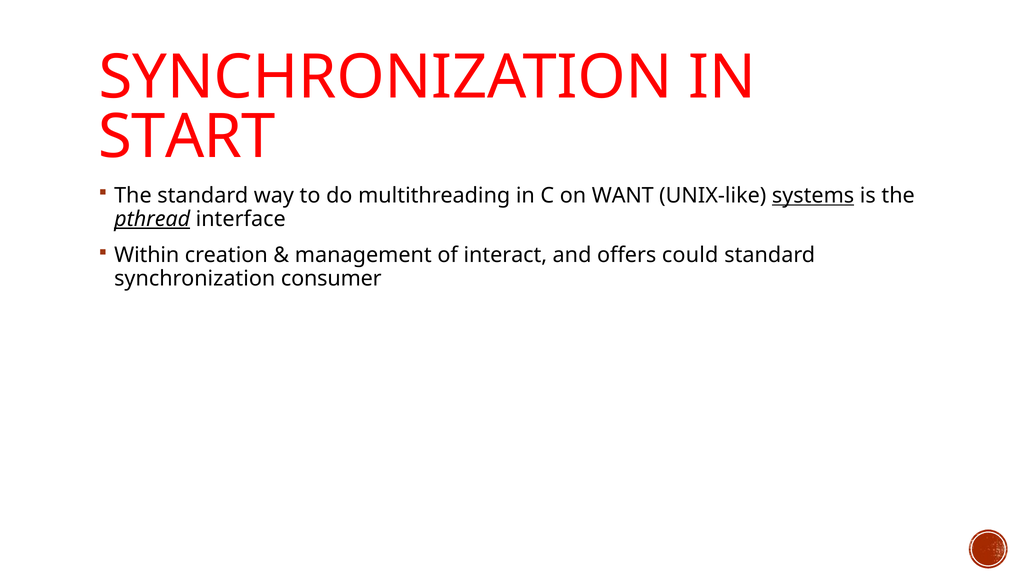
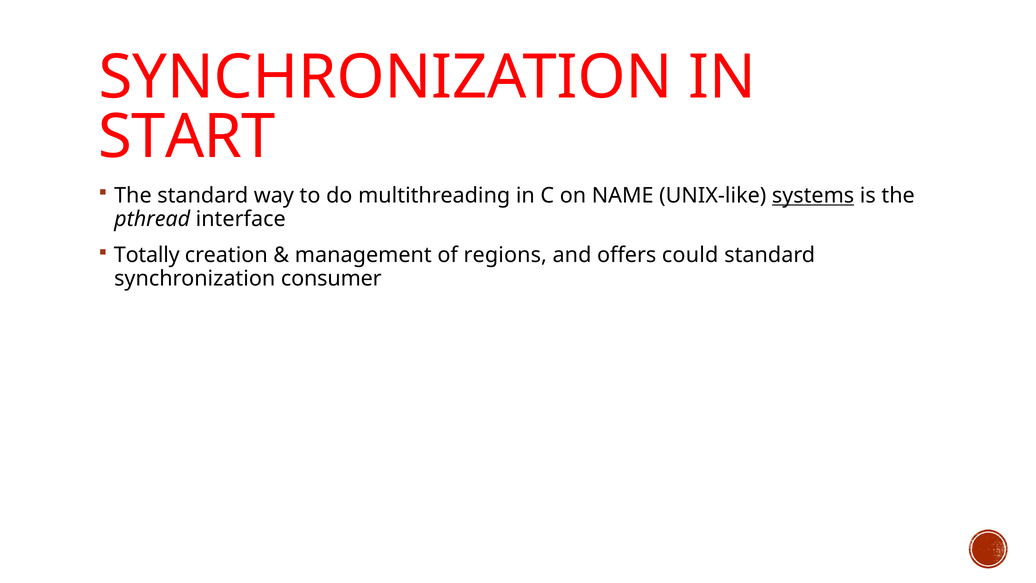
WANT: WANT -> NAME
pthread underline: present -> none
Within: Within -> Totally
interact: interact -> regions
